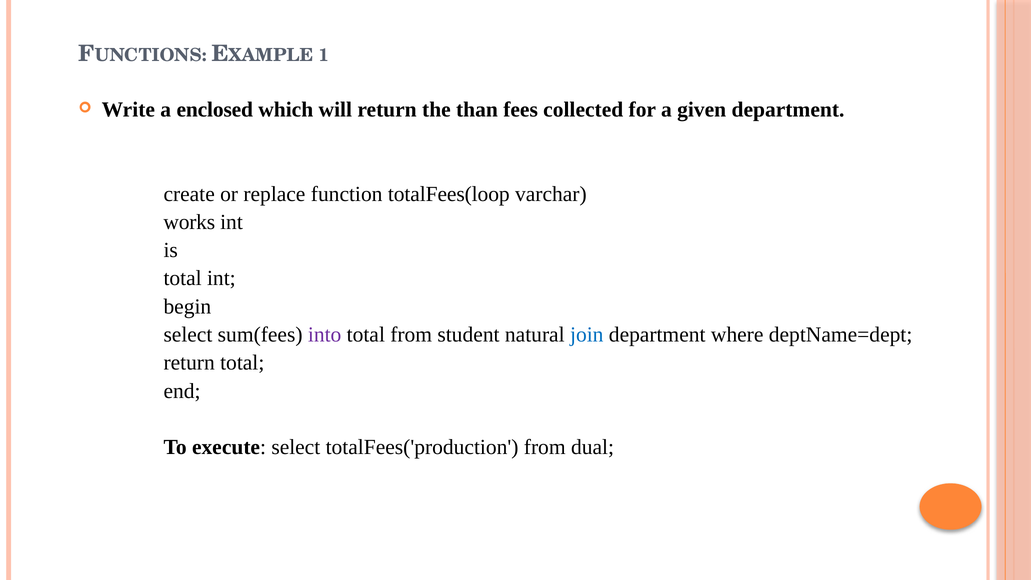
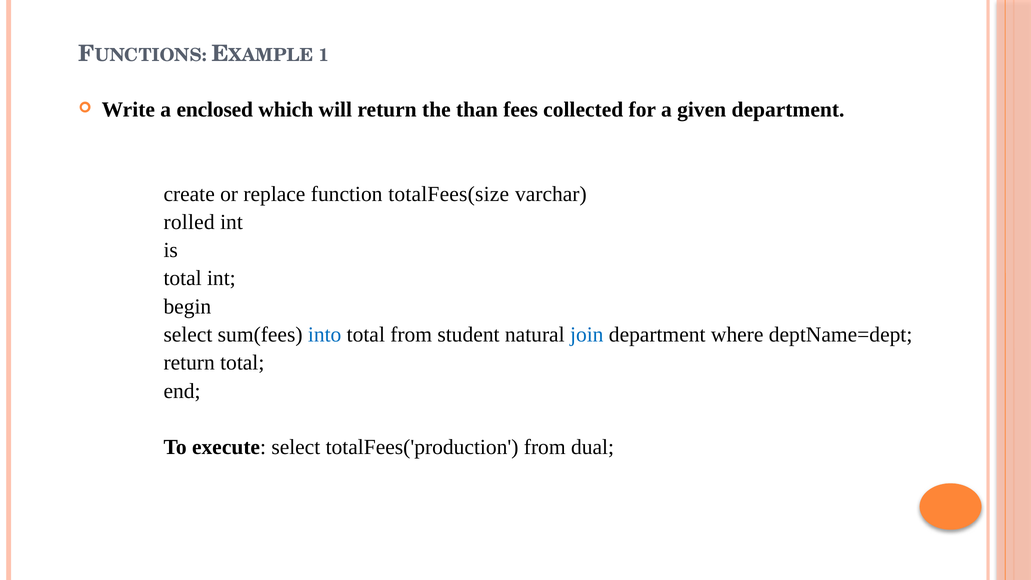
totalFees(loop: totalFees(loop -> totalFees(size
works: works -> rolled
into colour: purple -> blue
